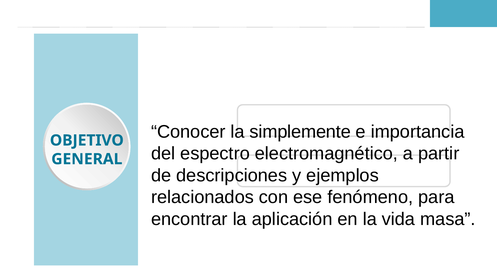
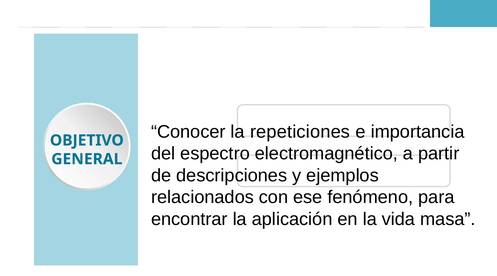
simplemente: simplemente -> repeticiones
